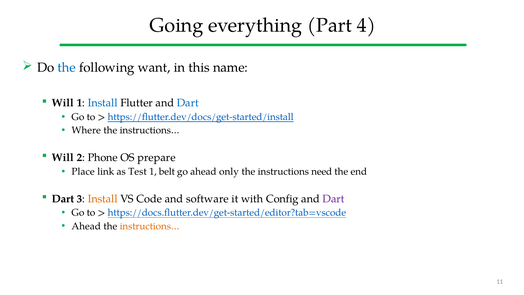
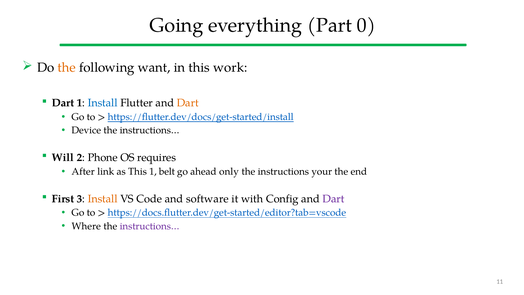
4: 4 -> 0
the at (67, 68) colour: blue -> orange
name: name -> work
Will at (63, 103): Will -> Dart
Dart at (188, 103) colour: blue -> orange
Where: Where -> Device
prepare: prepare -> requires
Place: Place -> After
as Test: Test -> This
need: need -> your
Dart at (63, 199): Dart -> First
Ahead at (86, 226): Ahead -> Where
instructions… at (150, 226) colour: orange -> purple
